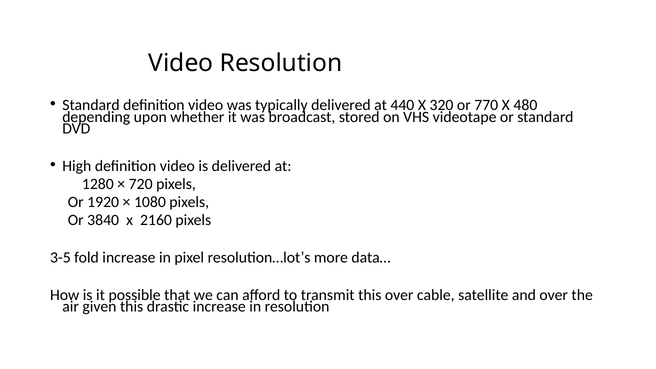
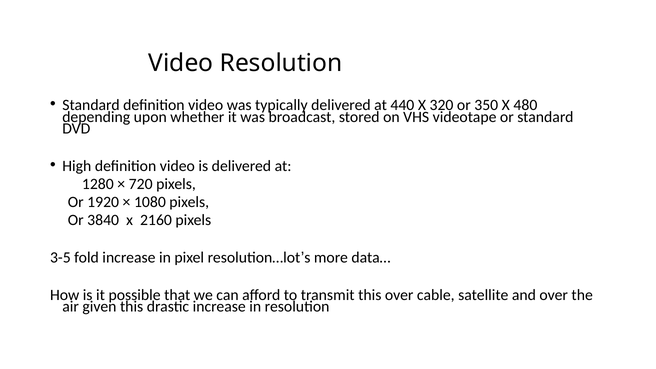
770: 770 -> 350
